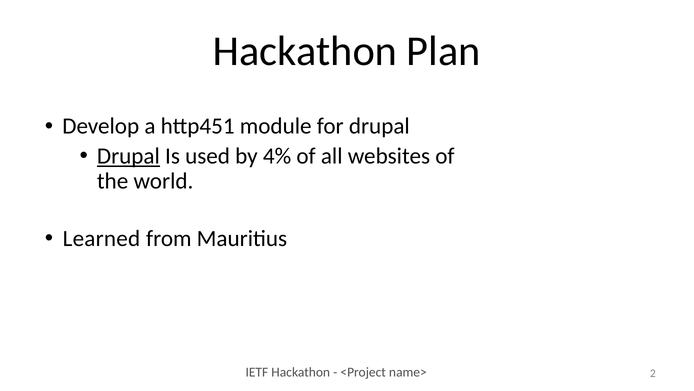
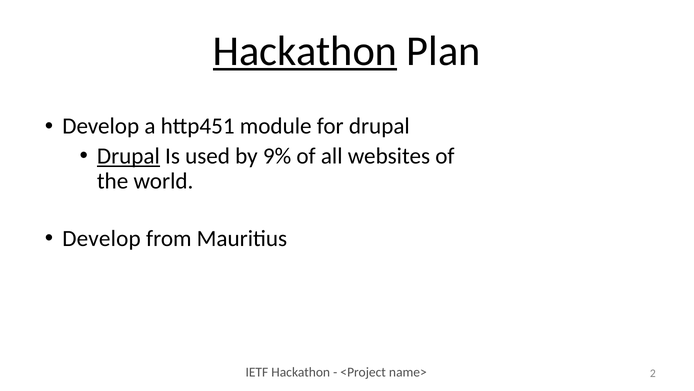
Hackathon at (305, 51) underline: none -> present
4%: 4% -> 9%
Learned at (101, 238): Learned -> Develop
